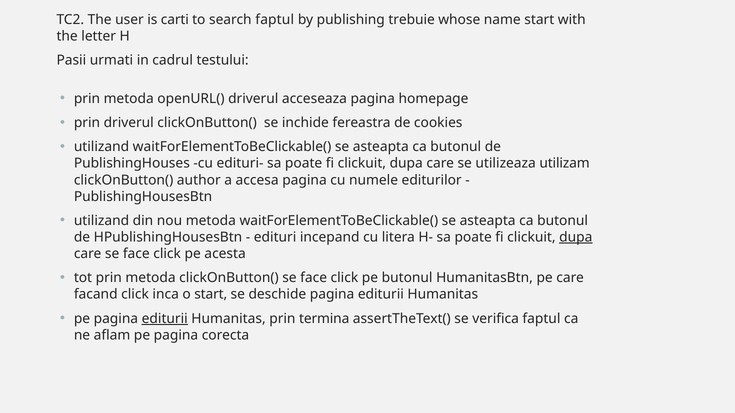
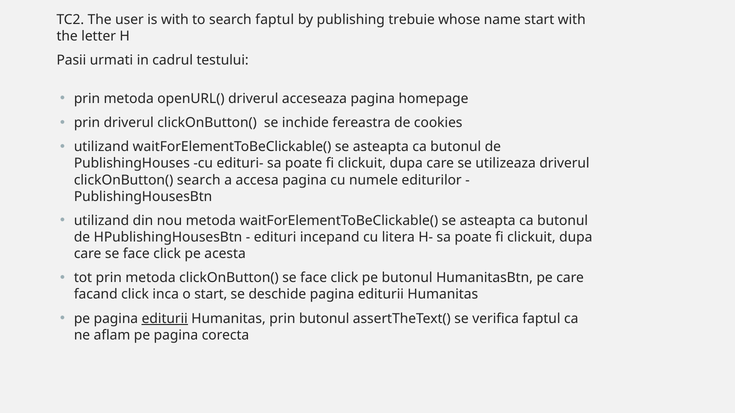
is carti: carti -> with
utilizeaza utilizam: utilizam -> driverul
clickOnButton( author: author -> search
dupa at (576, 237) underline: present -> none
prin termina: termina -> butonul
